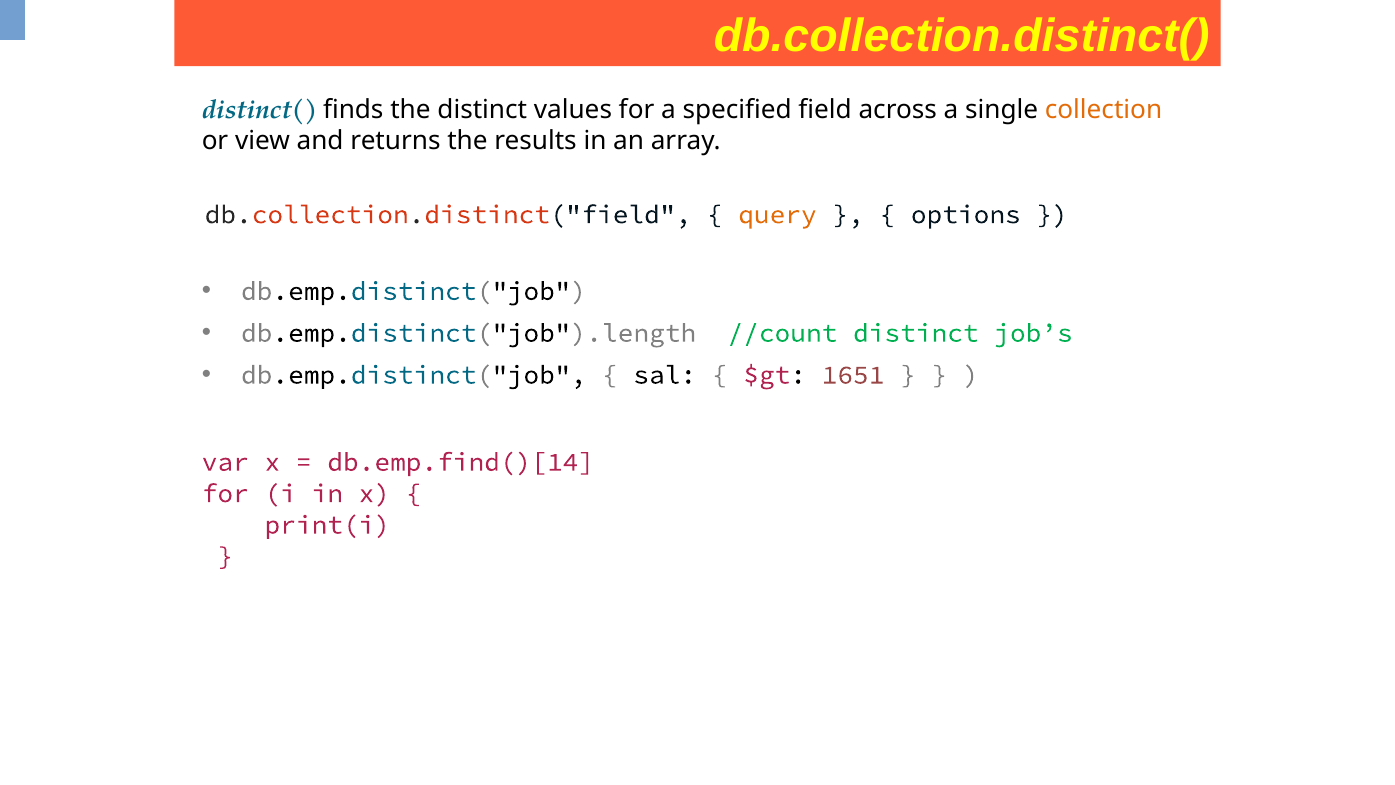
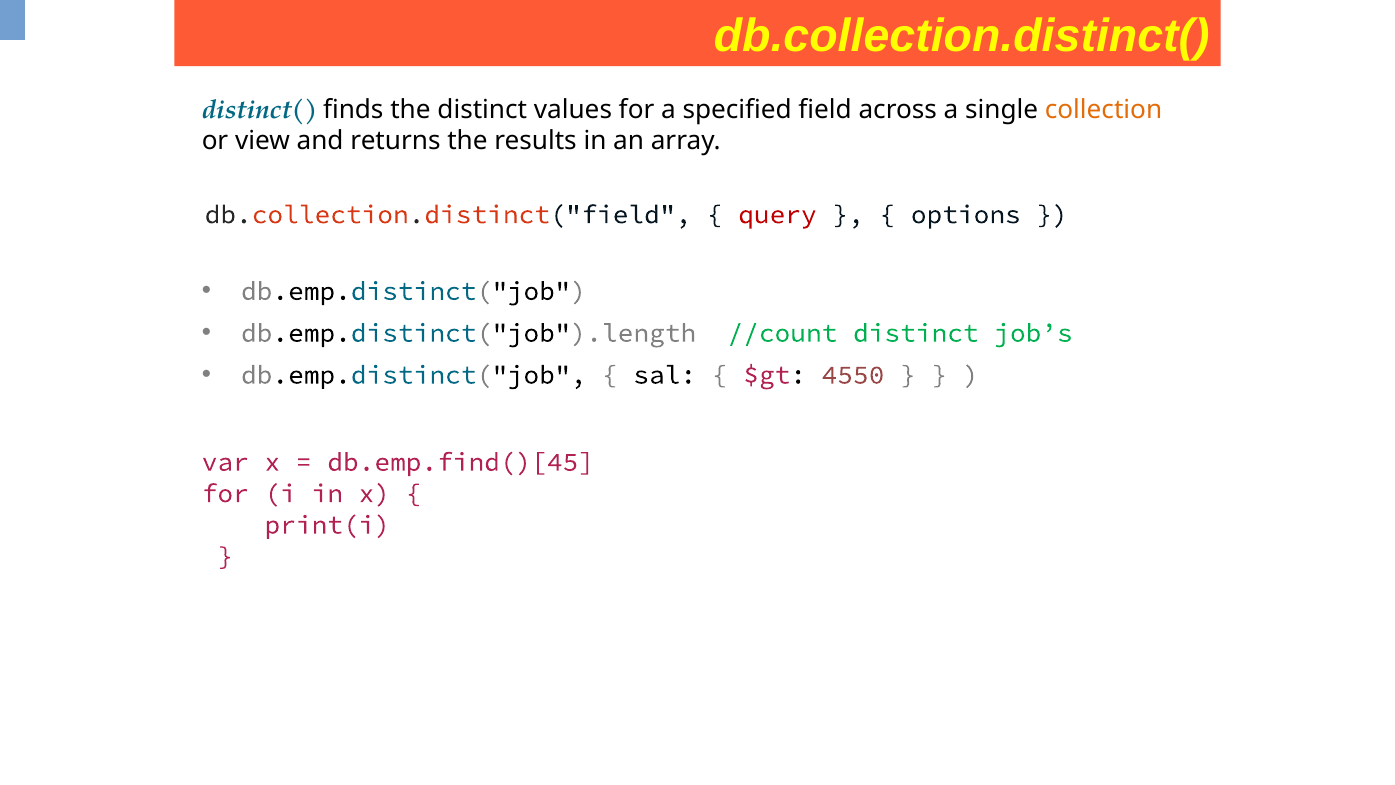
query colour: orange -> red
1651: 1651 -> 4550
db.emp.find()[14: db.emp.find()[14 -> db.emp.find()[45
